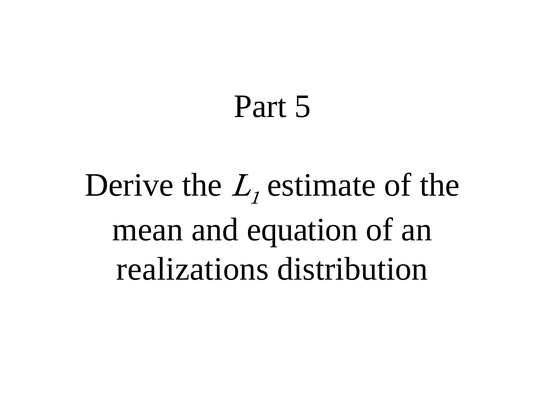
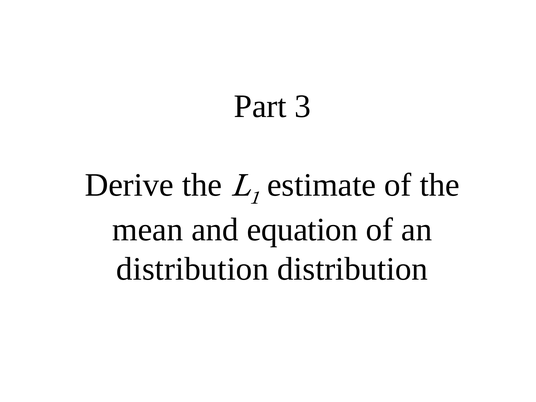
5: 5 -> 3
realizations at (193, 269): realizations -> distribution
